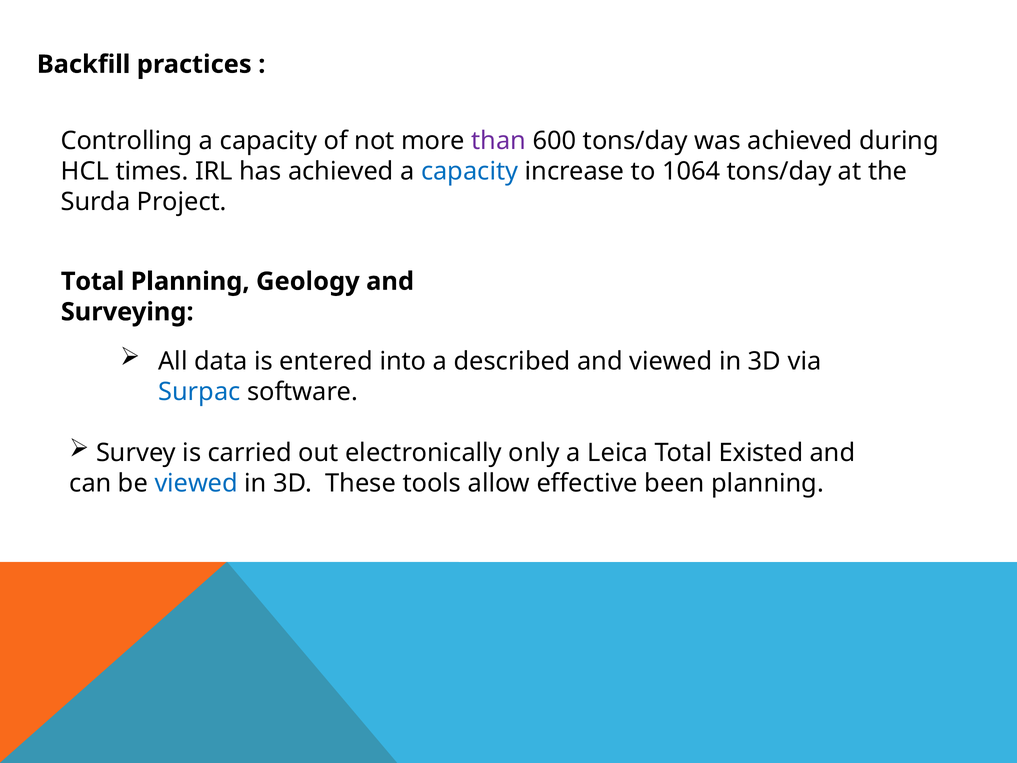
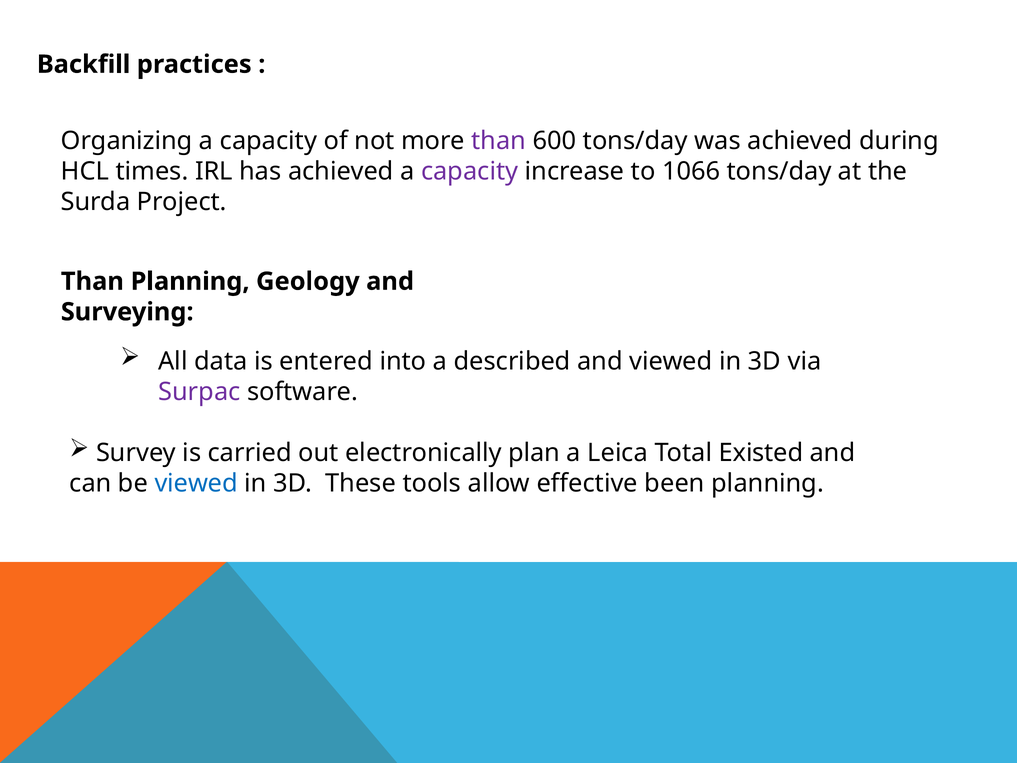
Controlling: Controlling -> Organizing
capacity at (470, 171) colour: blue -> purple
1064: 1064 -> 1066
Total at (93, 281): Total -> Than
Surpac colour: blue -> purple
only: only -> plan
